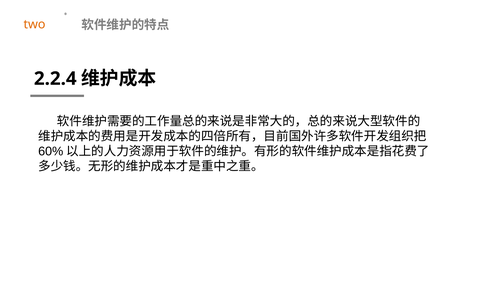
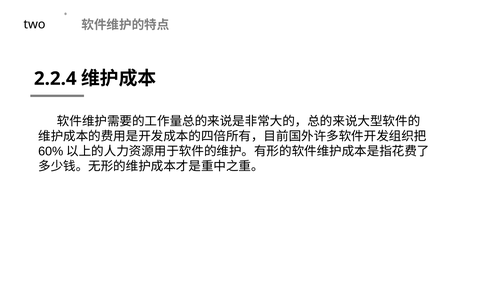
two colour: orange -> black
